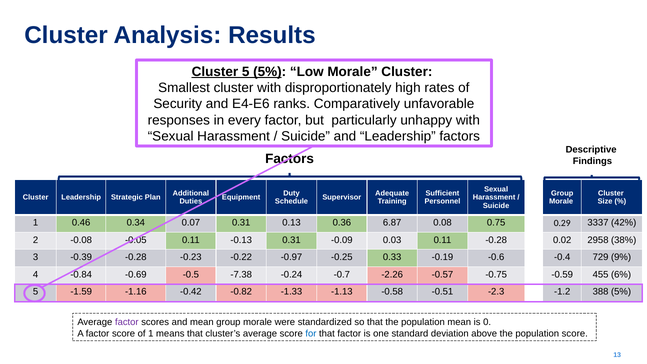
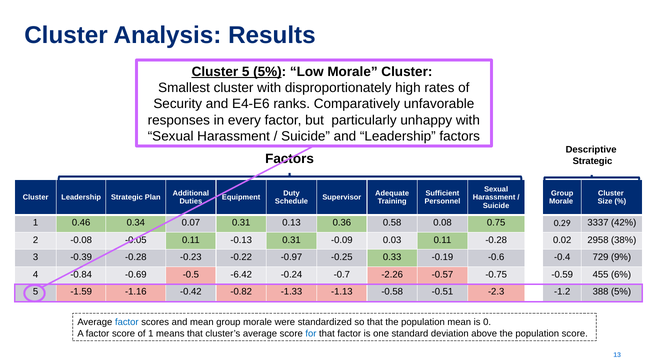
Findings at (592, 161): Findings -> Strategic
6.87: 6.87 -> 0.58
-7.38: -7.38 -> -6.42
factor at (127, 322) colour: purple -> blue
